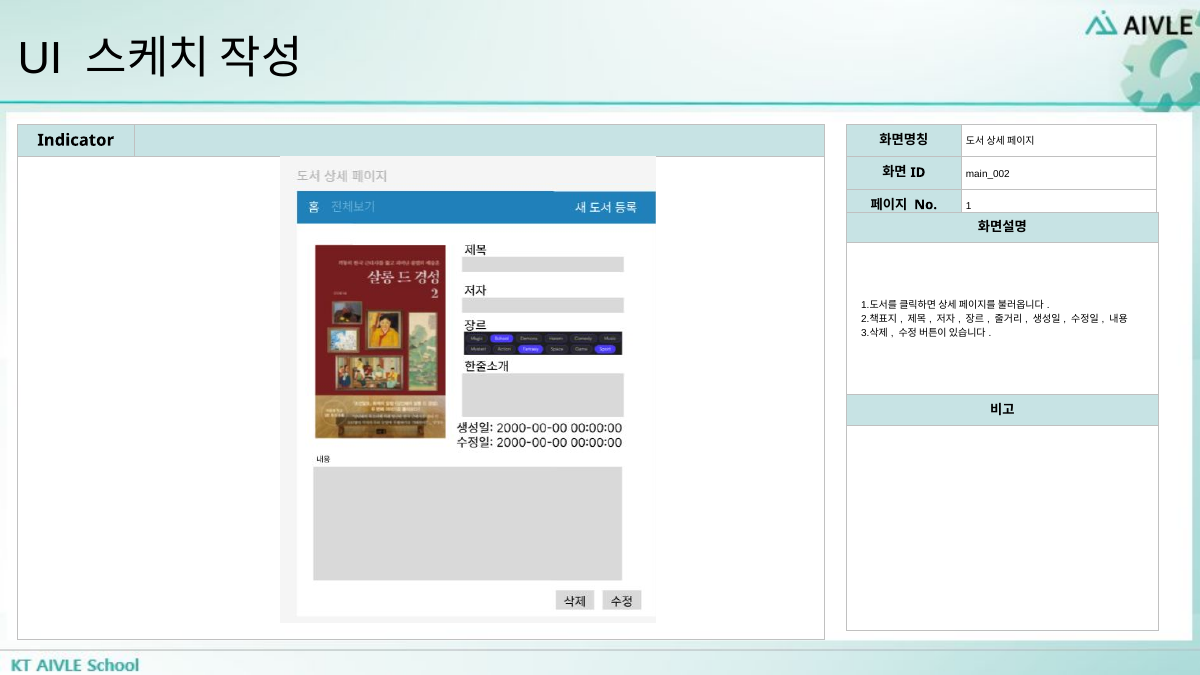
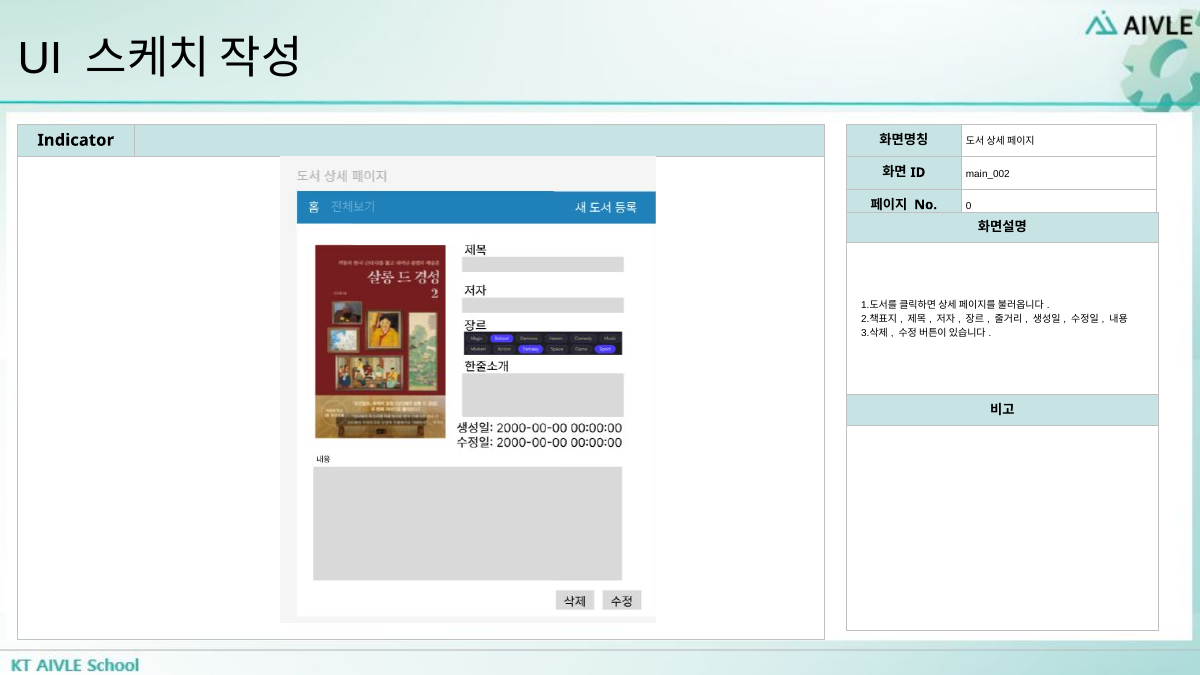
1: 1 -> 0
